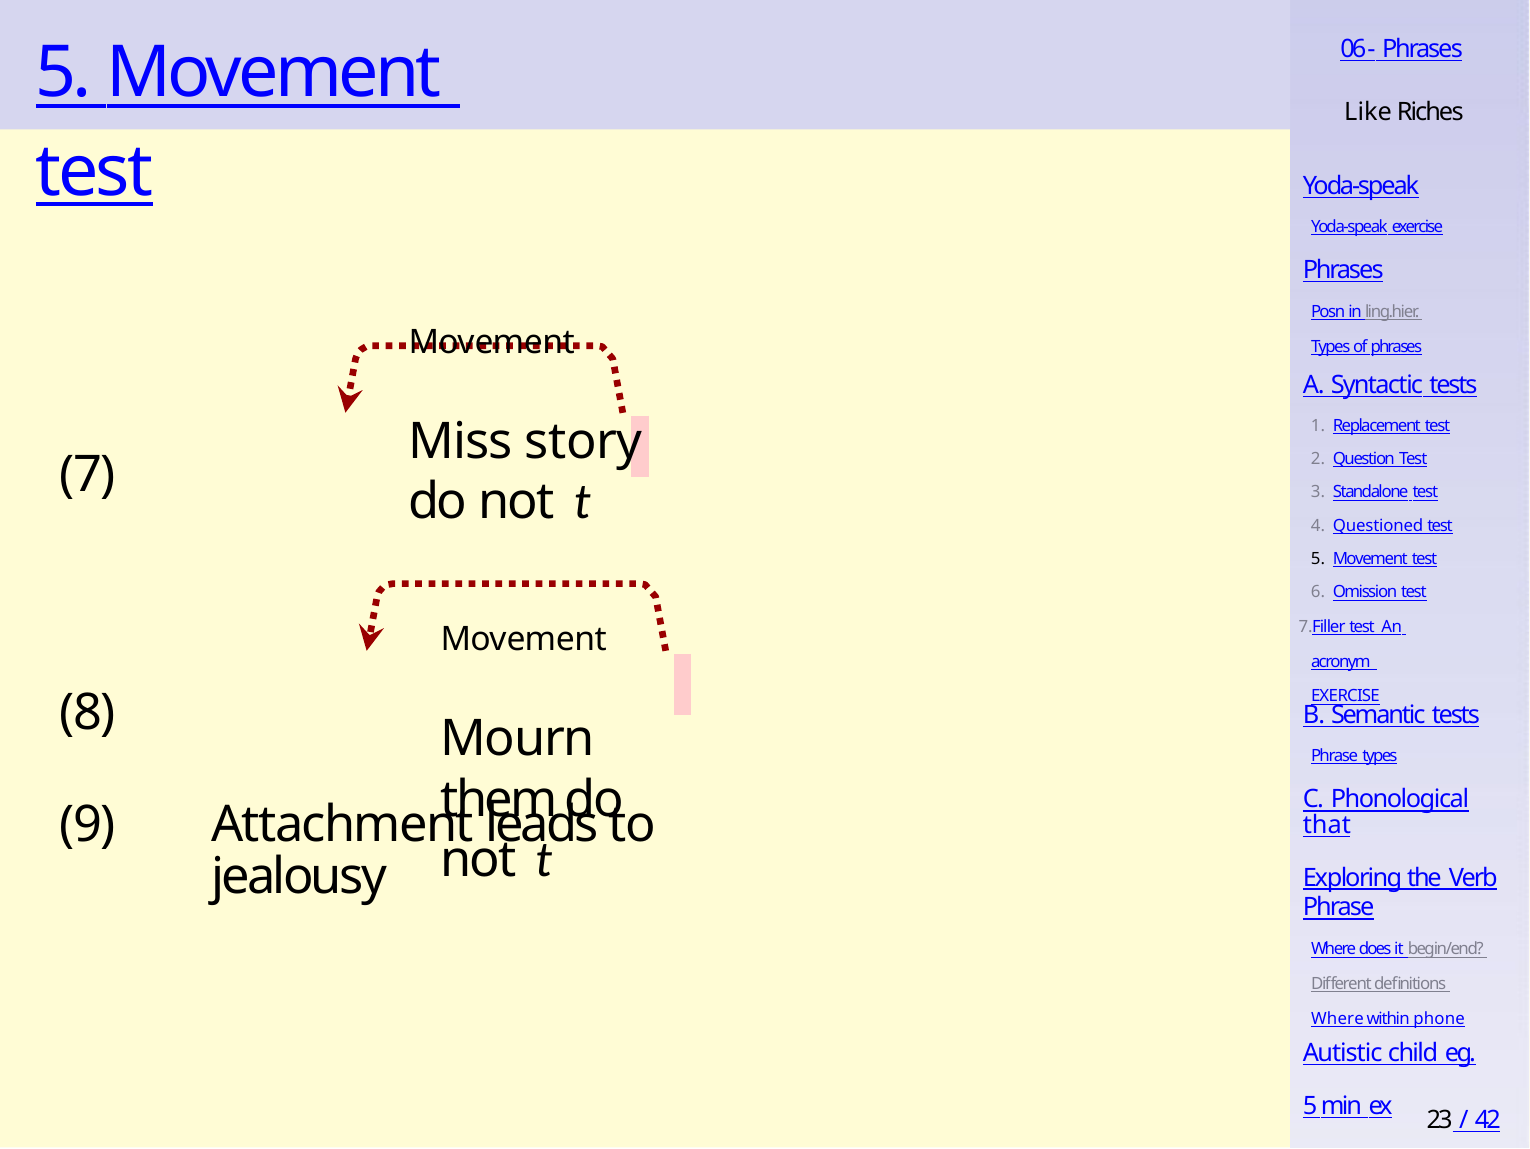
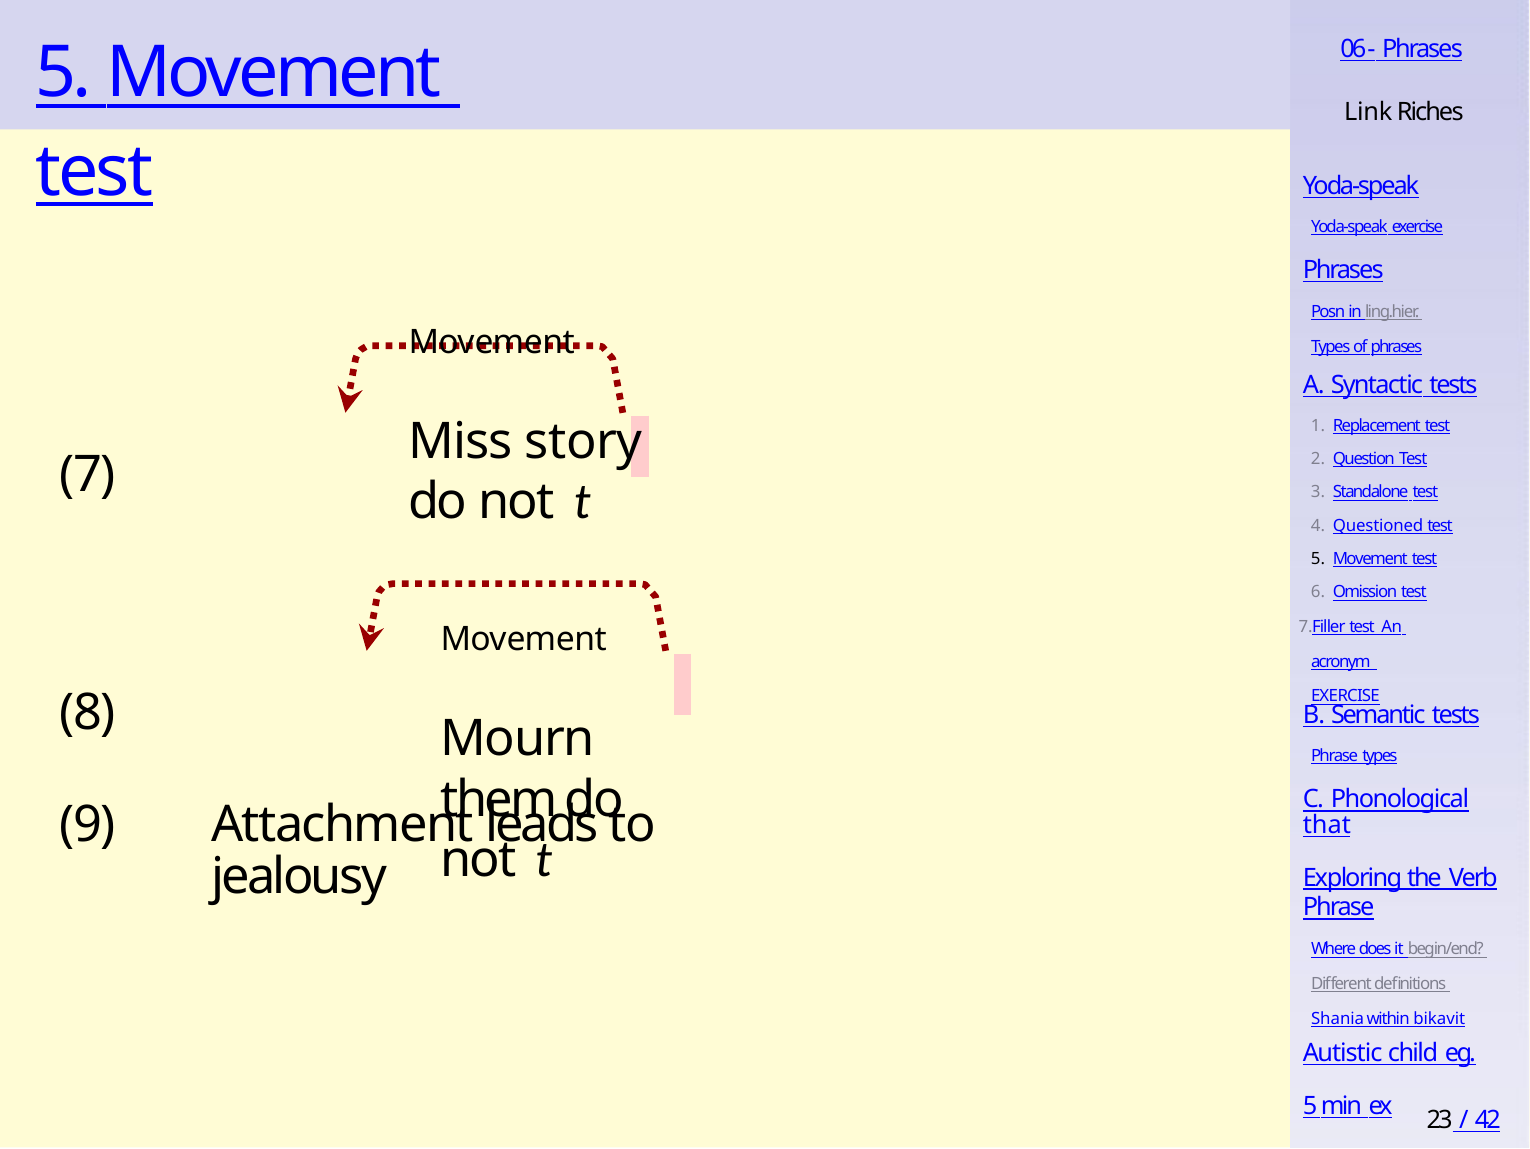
Like: Like -> Link
Where at (1337, 1018): Where -> Shania
phone: phone -> bikavit
